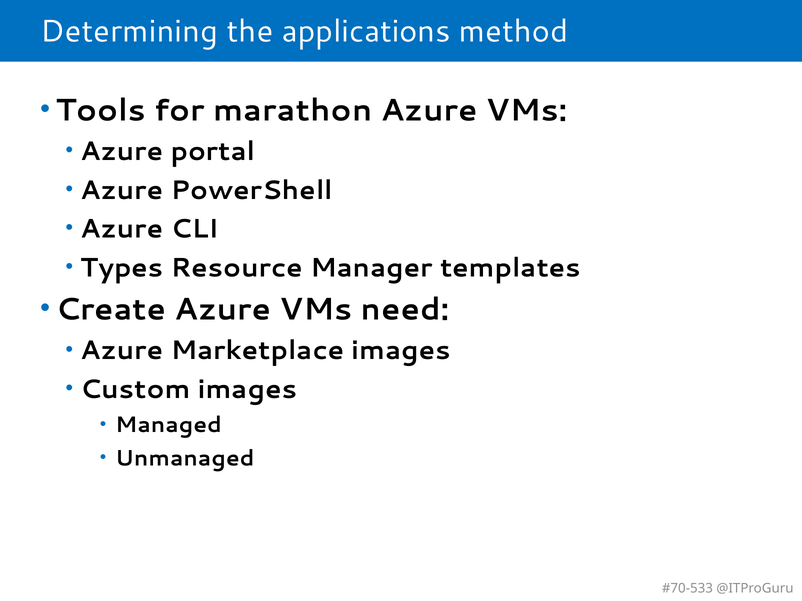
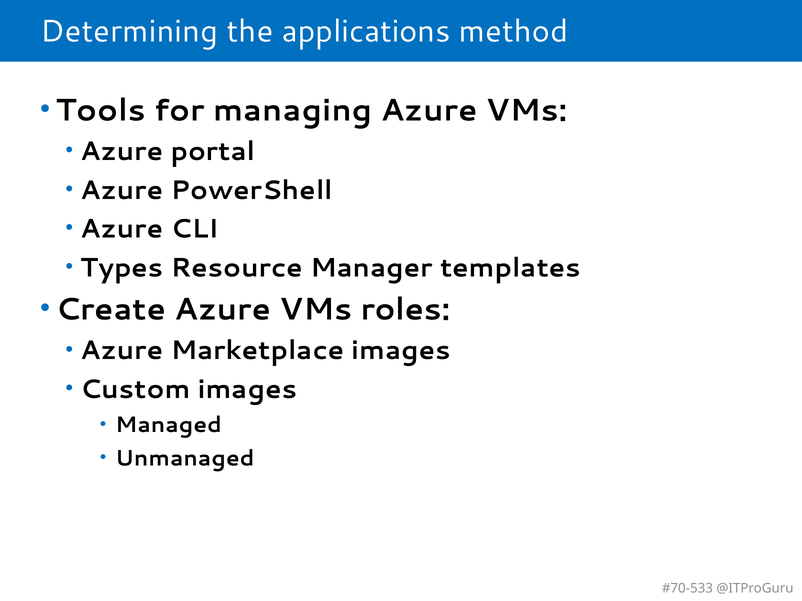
marathon: marathon -> managing
need: need -> roles
